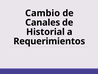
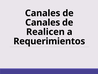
Cambio at (43, 13): Cambio -> Canales
Historial: Historial -> Realicen
